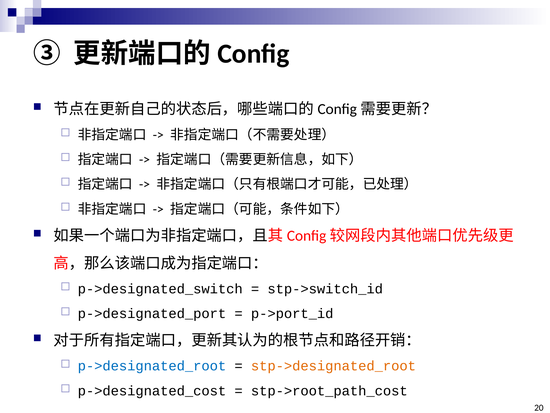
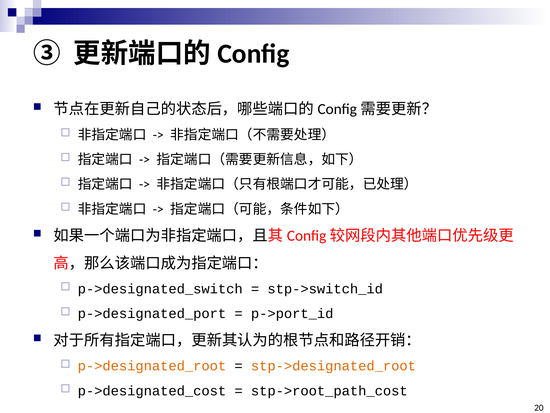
p->designated_root colour: blue -> orange
